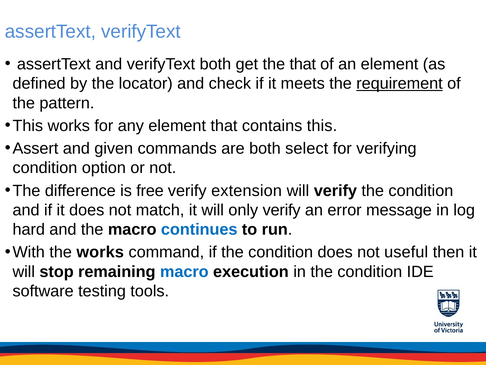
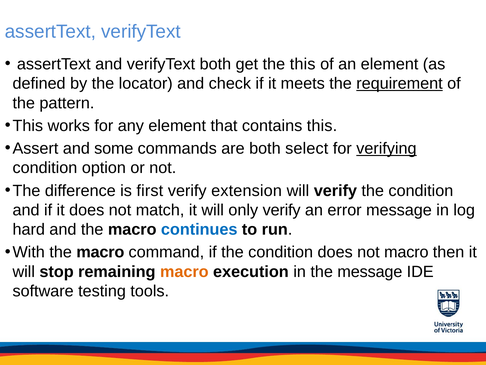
the that: that -> this
given: given -> some
verifying underline: none -> present
free: free -> first
With the works: works -> macro
not useful: useful -> macro
macro at (184, 271) colour: blue -> orange
in the condition: condition -> message
